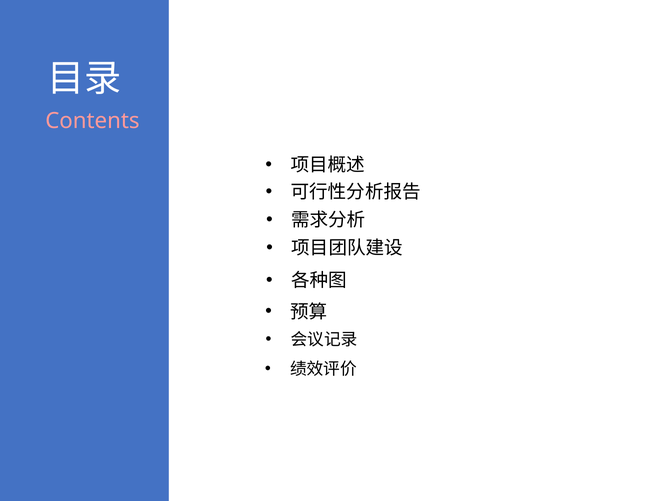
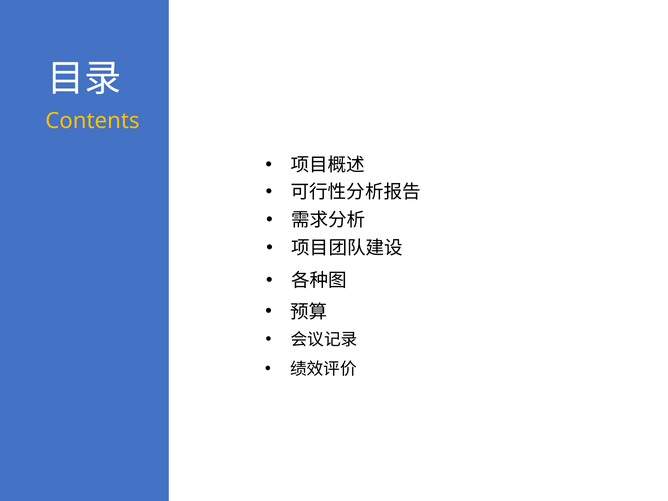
Contents colour: pink -> yellow
